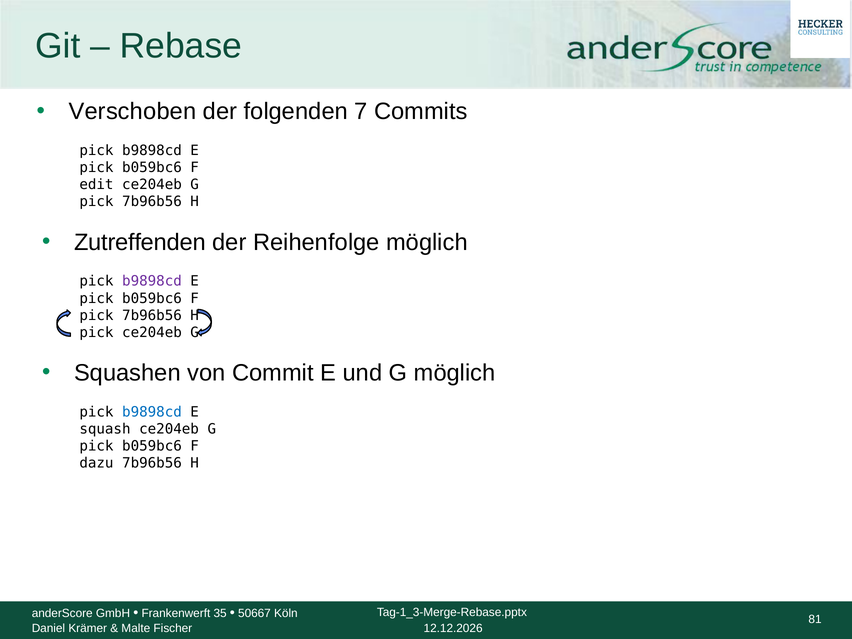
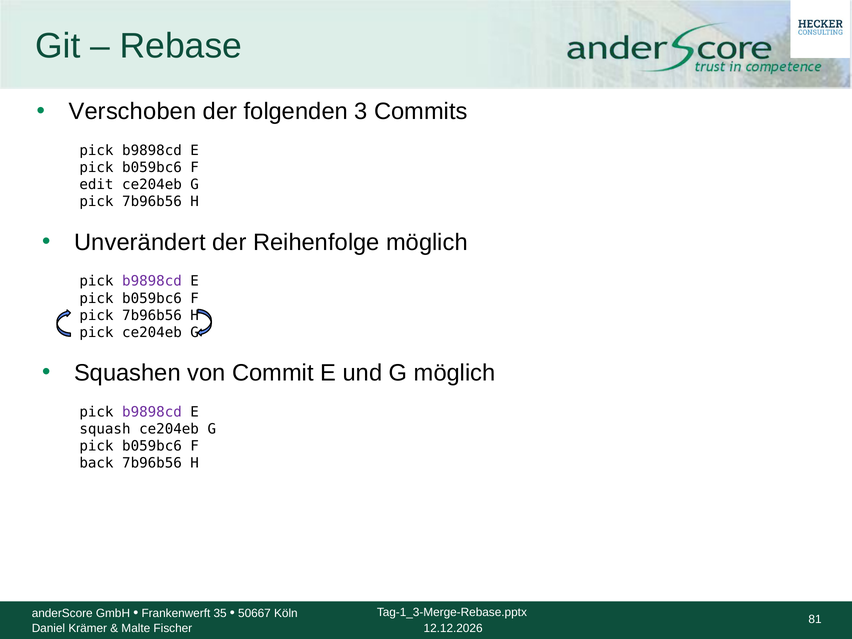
7: 7 -> 3
Zutreffenden: Zutreffenden -> Unverändert
b9898cd at (152, 412) colour: blue -> purple
dazu: dazu -> back
